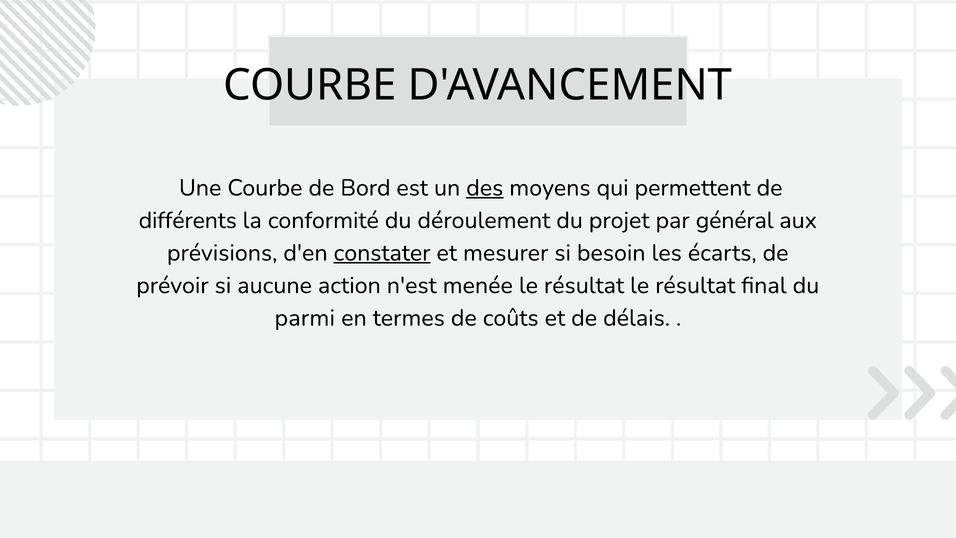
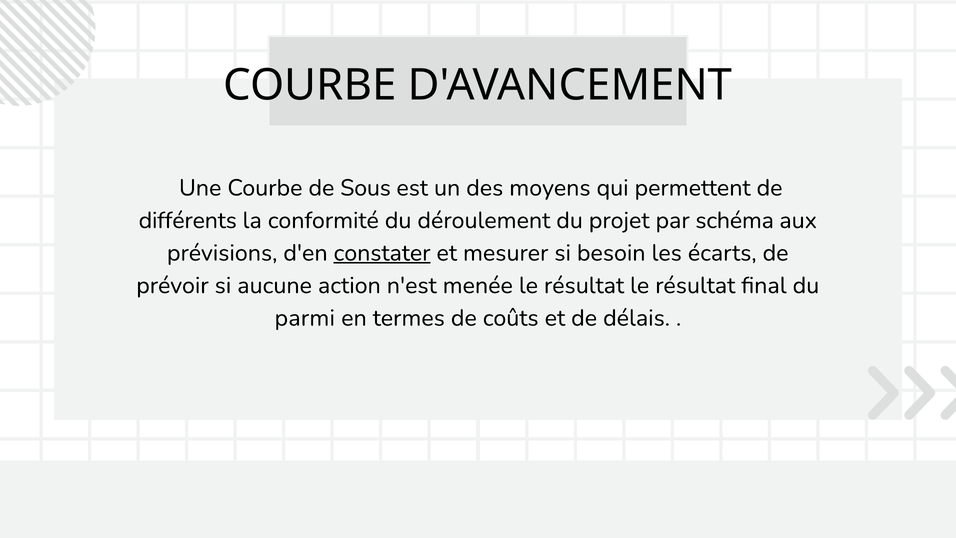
Bord: Bord -> Sous
des underline: present -> none
général: général -> schéma
